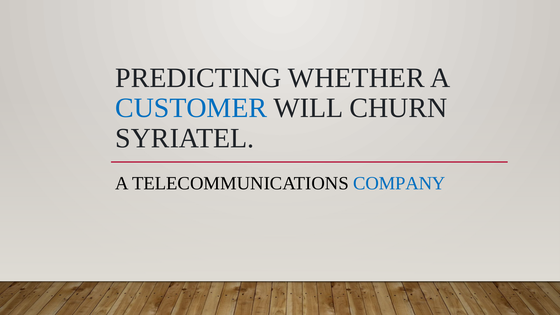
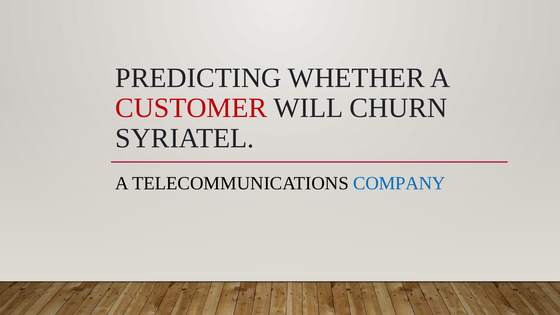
CUSTOMER colour: blue -> red
